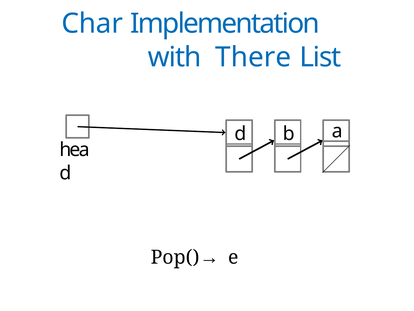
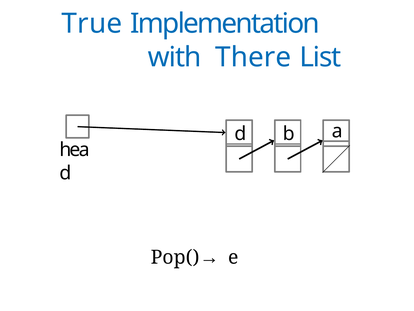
Char: Char -> True
